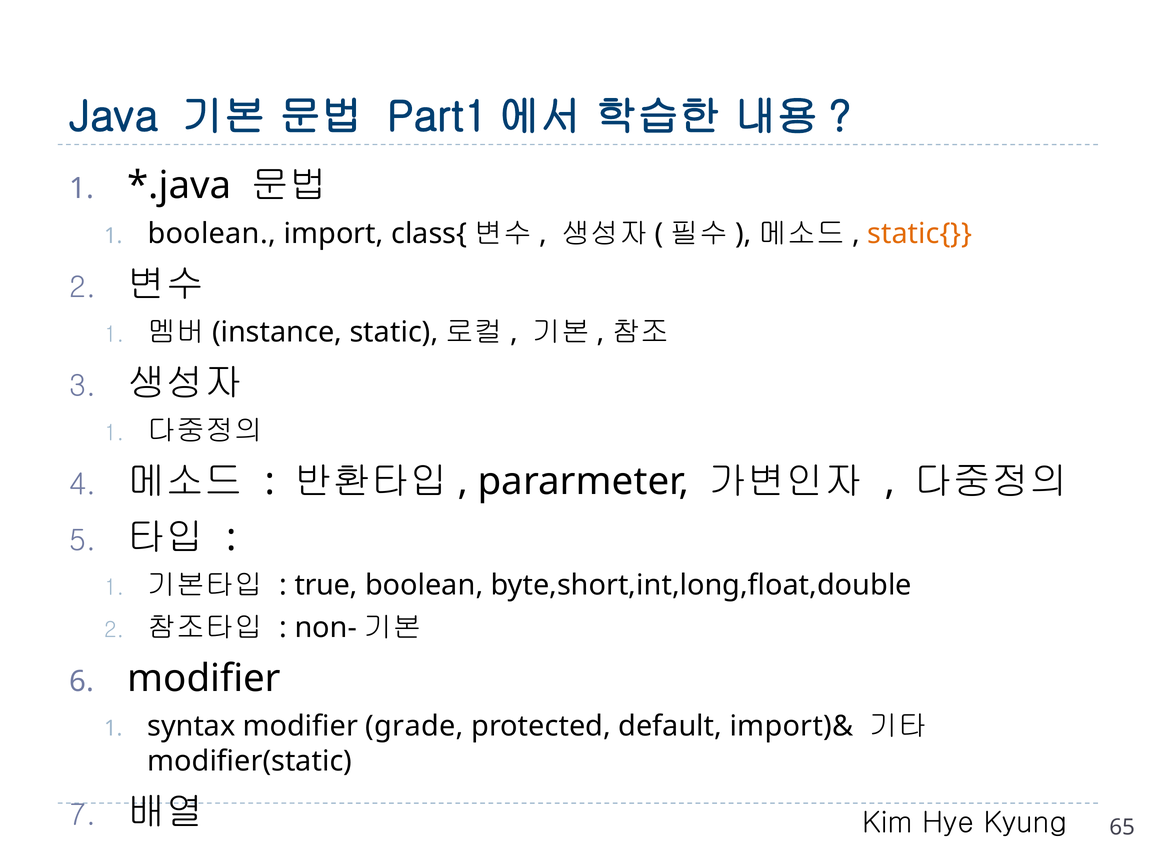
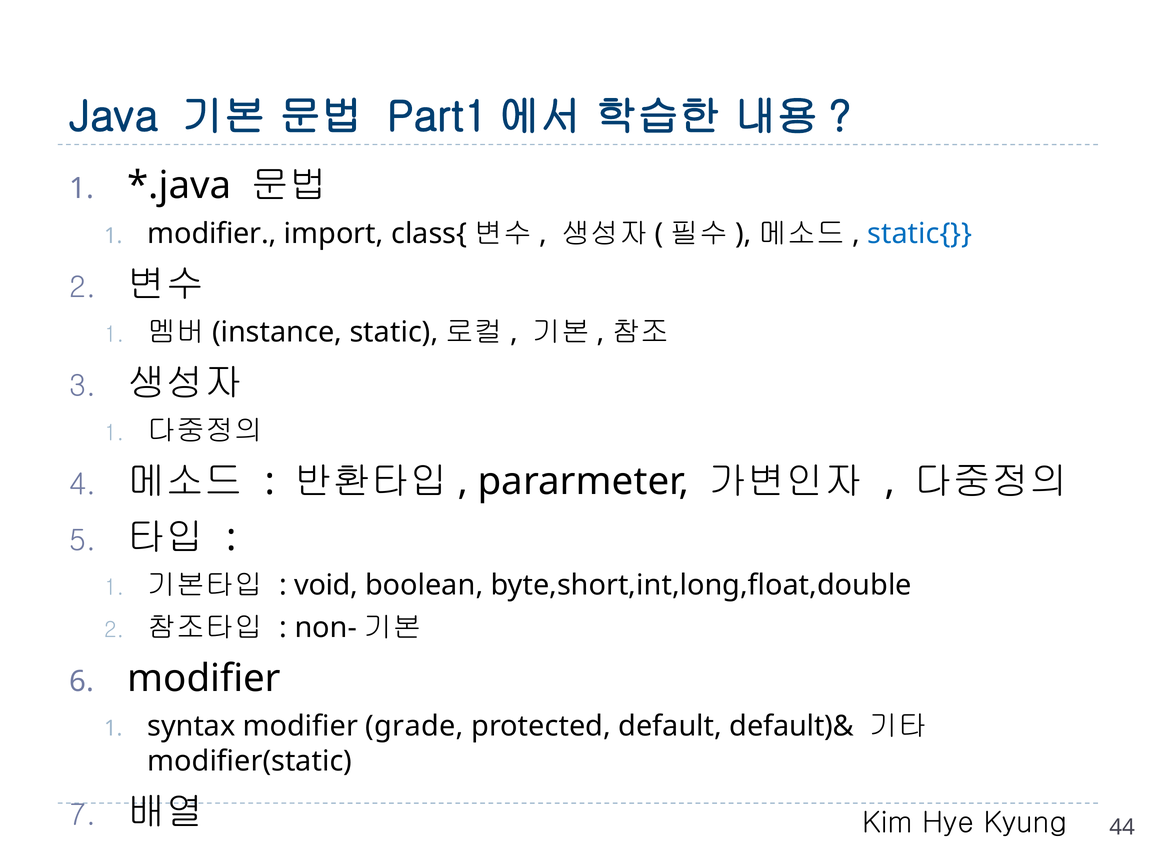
boolean at (212, 234): boolean -> modifier
static{ colour: orange -> blue
true: true -> void
import)&: import)& -> default)&
65: 65 -> 44
